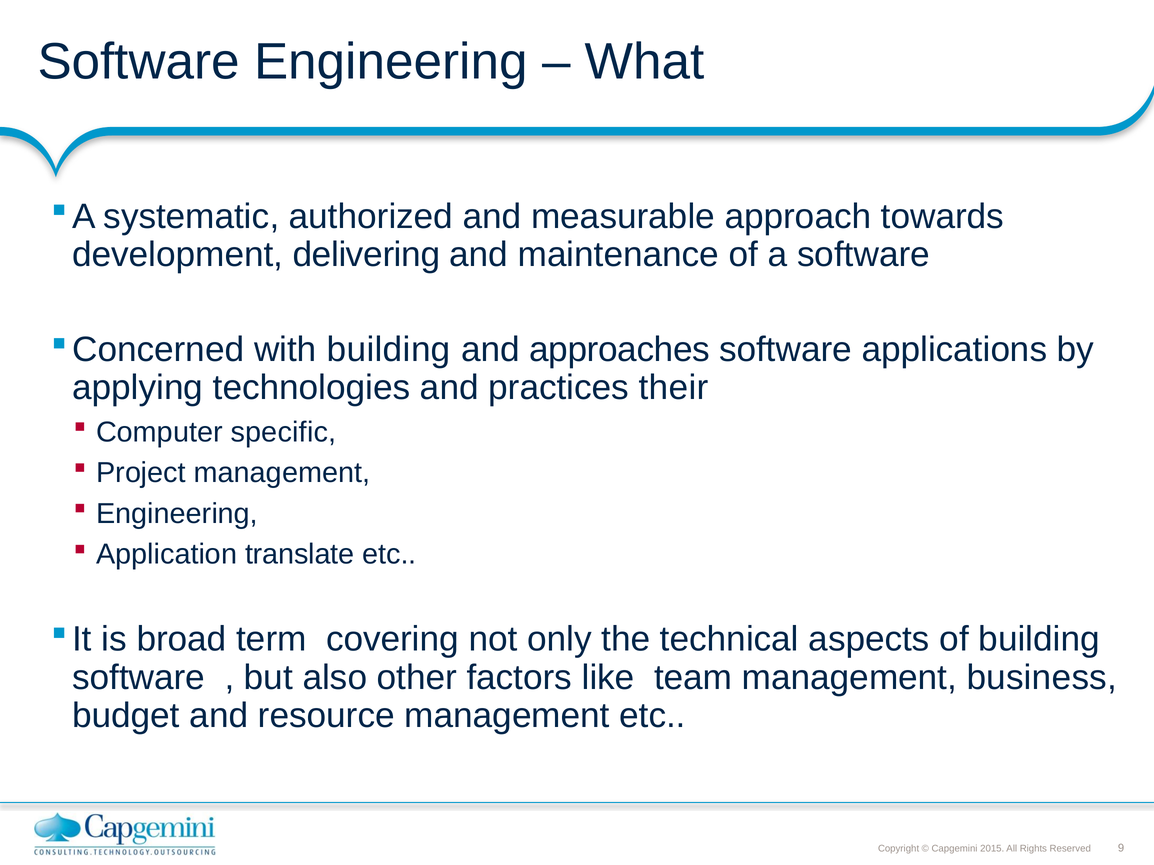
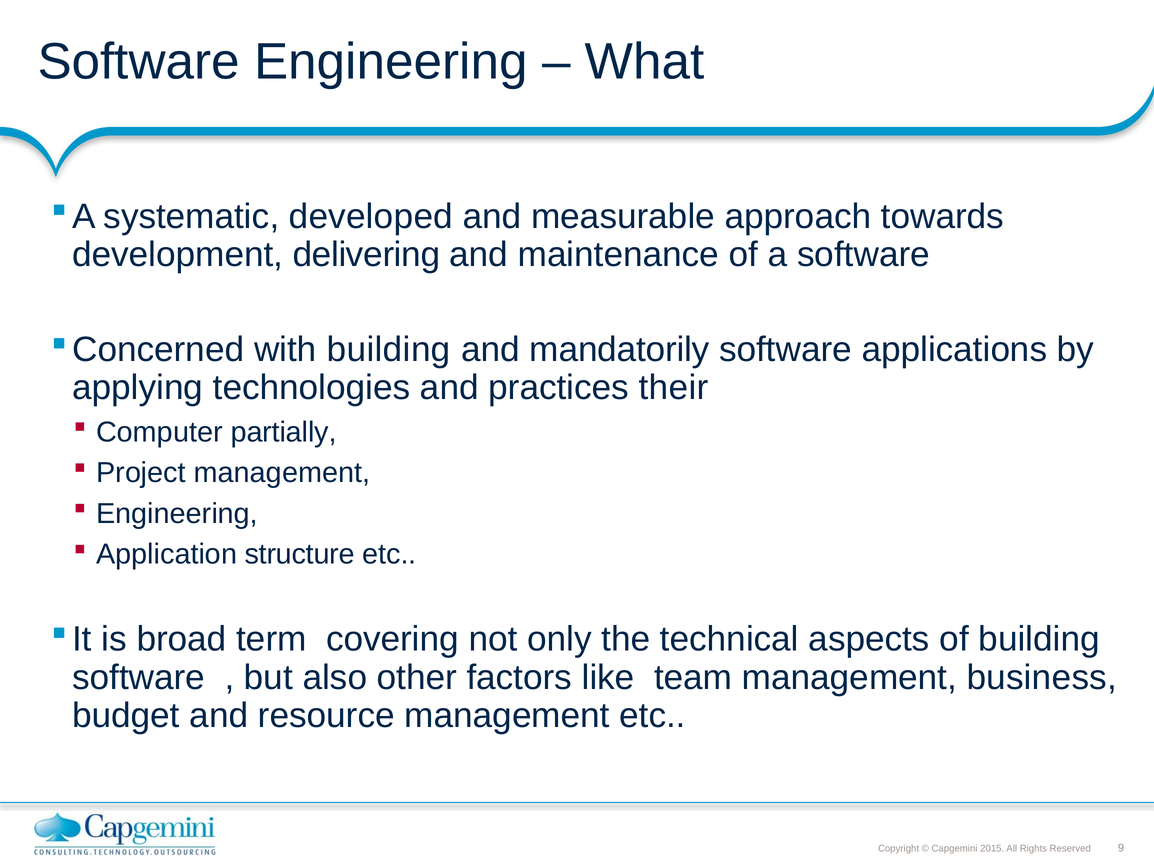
authorized: authorized -> developed
approaches: approaches -> mandatorily
specific: specific -> partially
translate: translate -> structure
